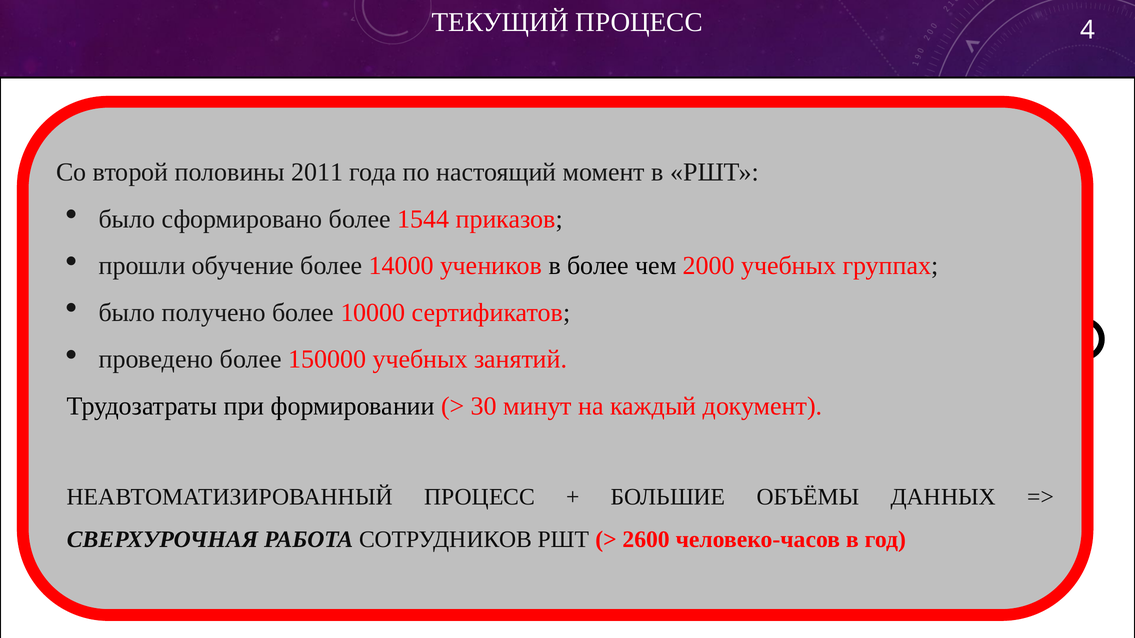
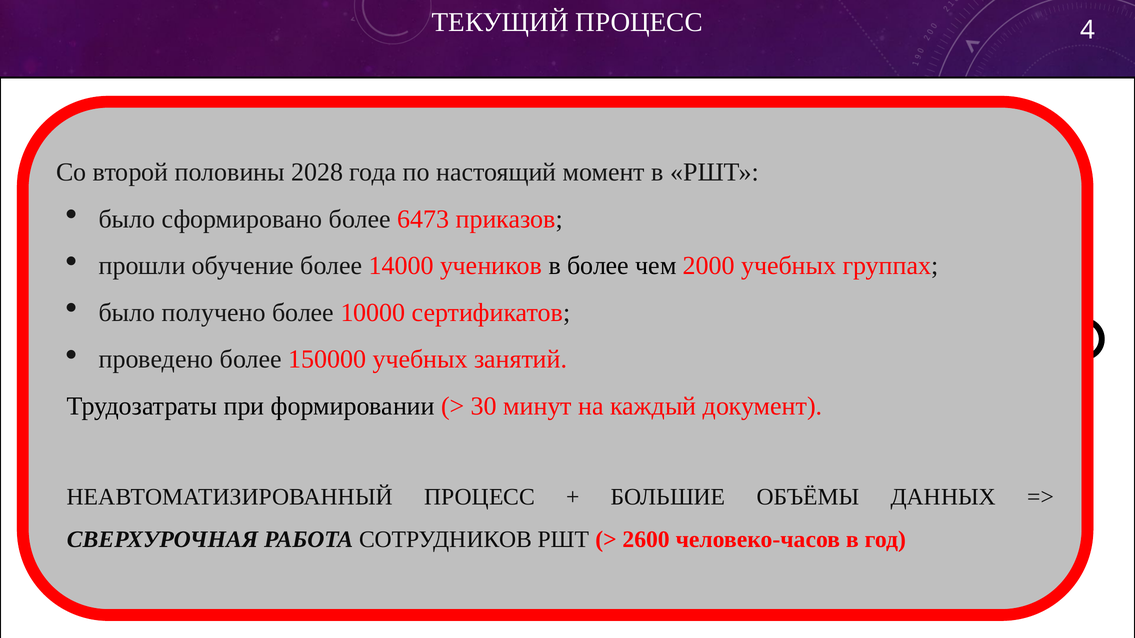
2011: 2011 -> 2028
1544: 1544 -> 6473
